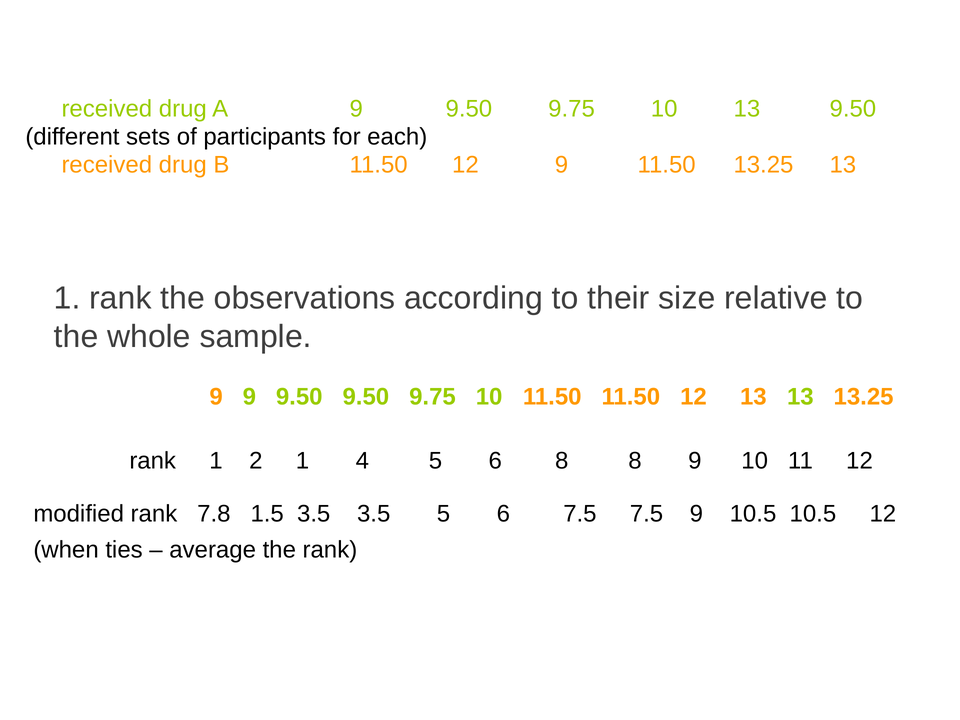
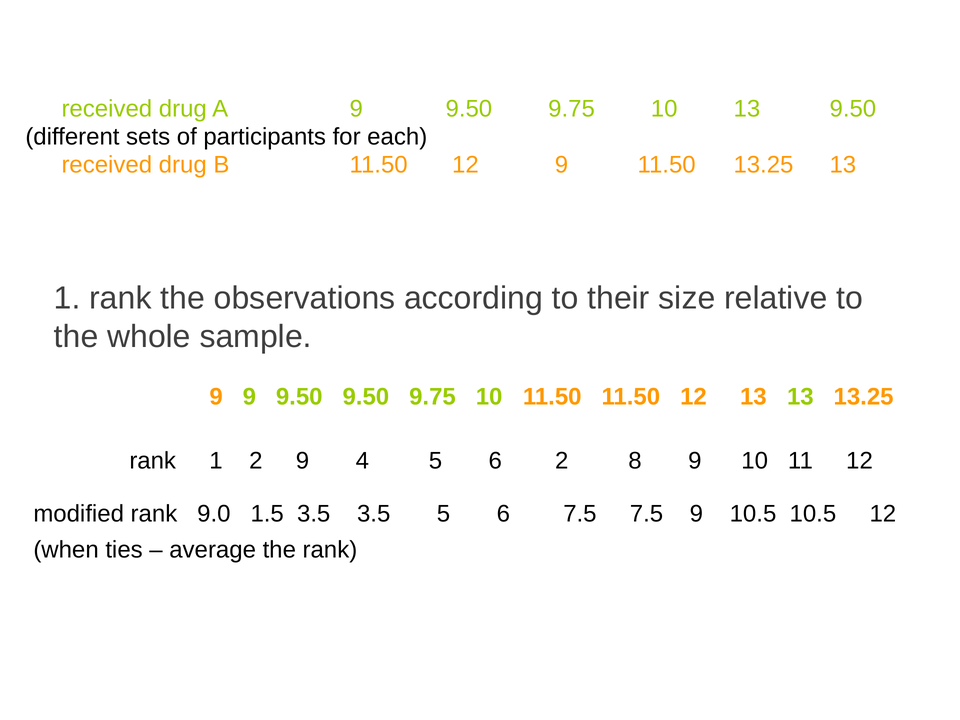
2 1: 1 -> 9
6 8: 8 -> 2
7.8: 7.8 -> 9.0
